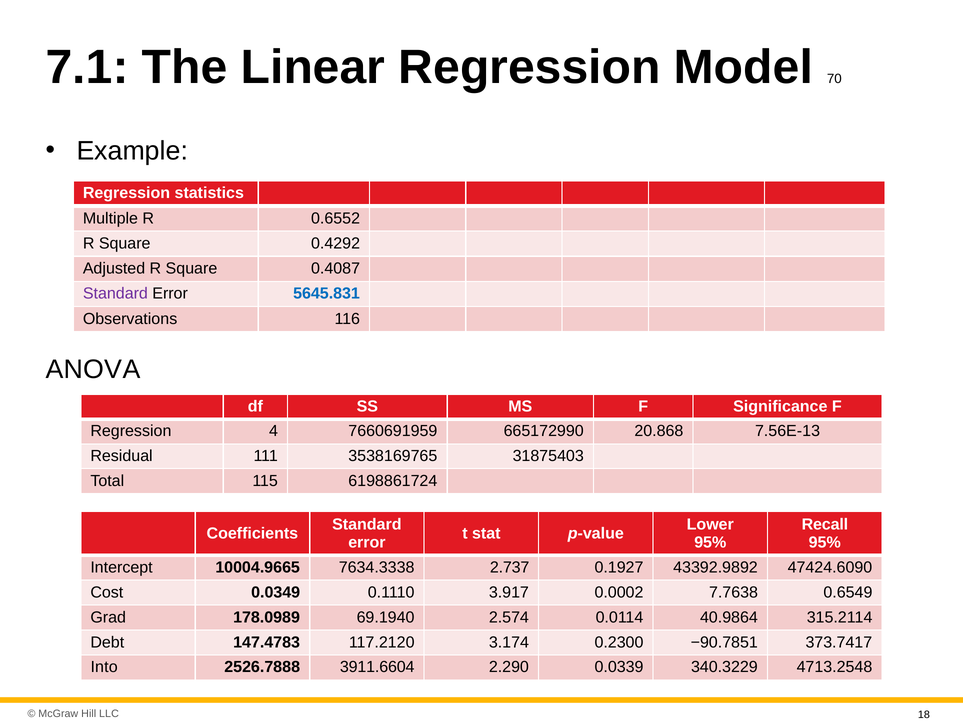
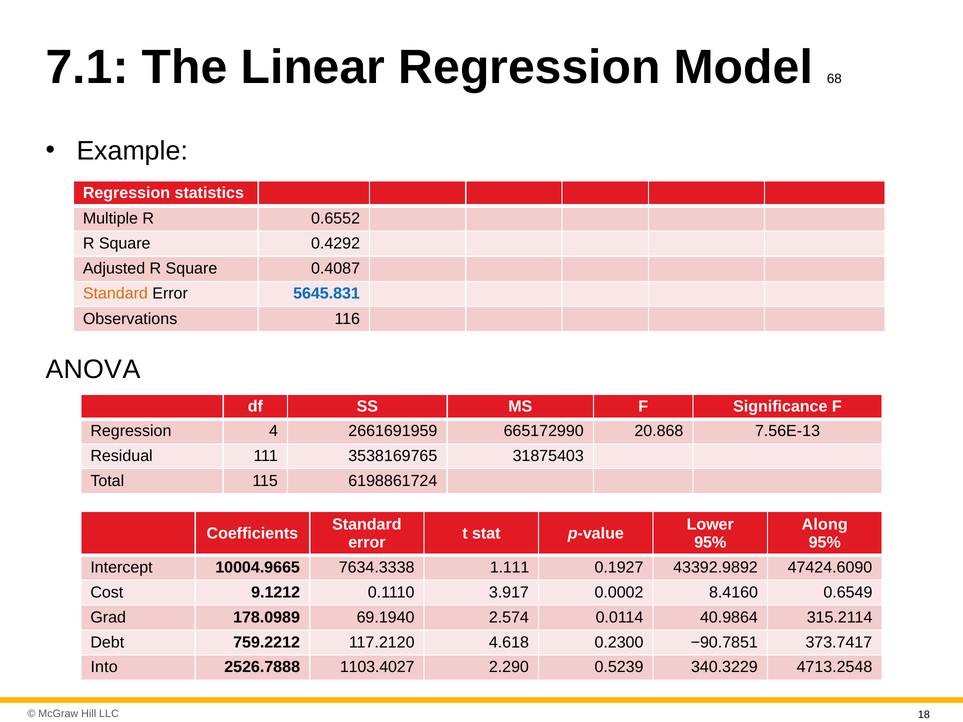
70: 70 -> 68
Standard at (115, 294) colour: purple -> orange
7660691959: 7660691959 -> 2661691959
Recall: Recall -> Along
2.737: 2.737 -> 1.111
0.0349: 0.0349 -> 9.1212
7.7638: 7.7638 -> 8.4160
147.4783: 147.4783 -> 759.2212
3.174: 3.174 -> 4.618
3911.6604: 3911.6604 -> 1103.4027
0.0339: 0.0339 -> 0.5239
